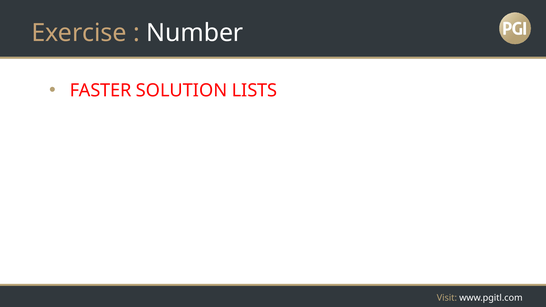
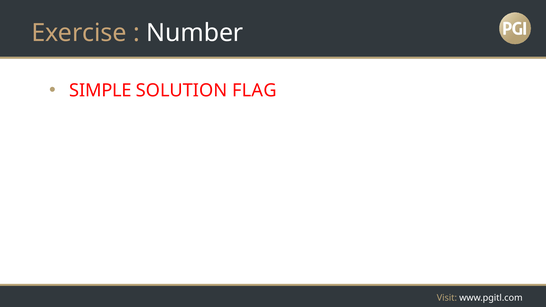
FASTER: FASTER -> SIMPLE
LISTS: LISTS -> FLAG
